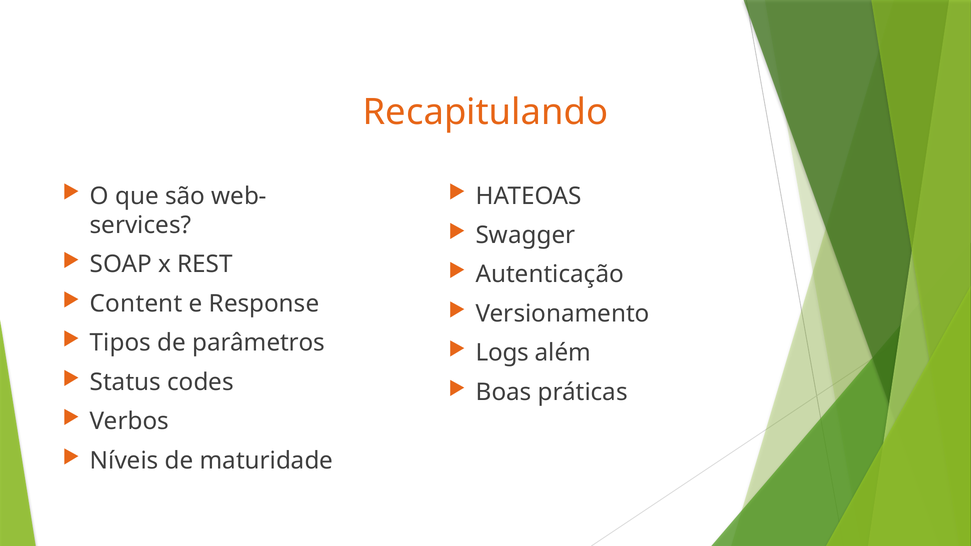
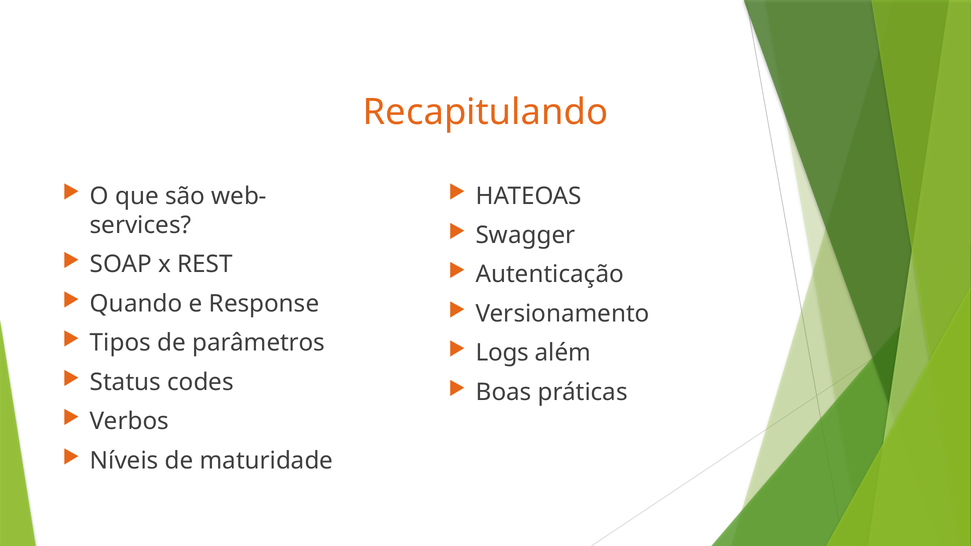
Content: Content -> Quando
